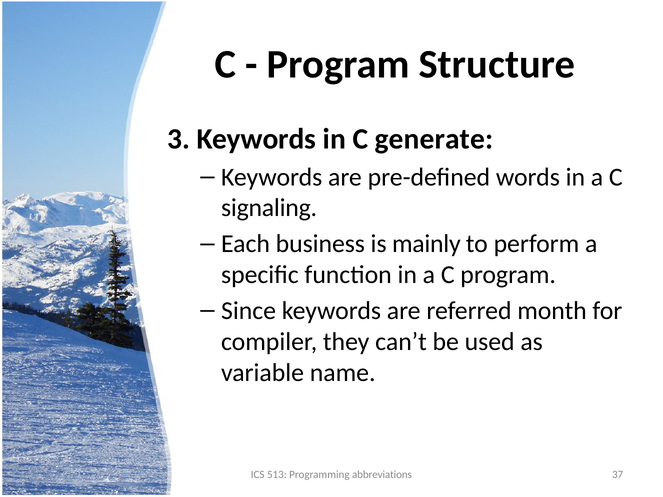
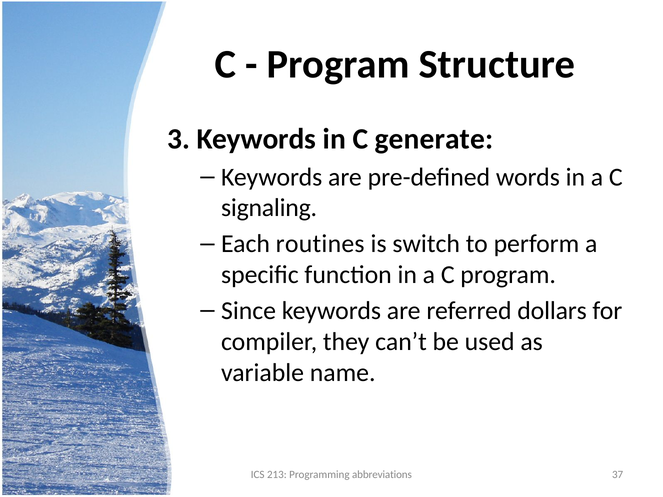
business: business -> routines
mainly: mainly -> switch
month: month -> dollars
513: 513 -> 213
